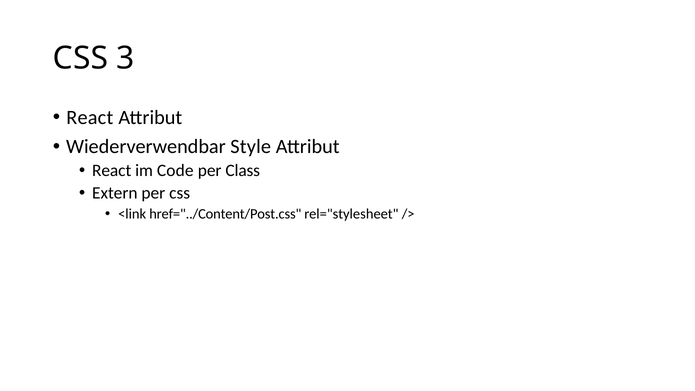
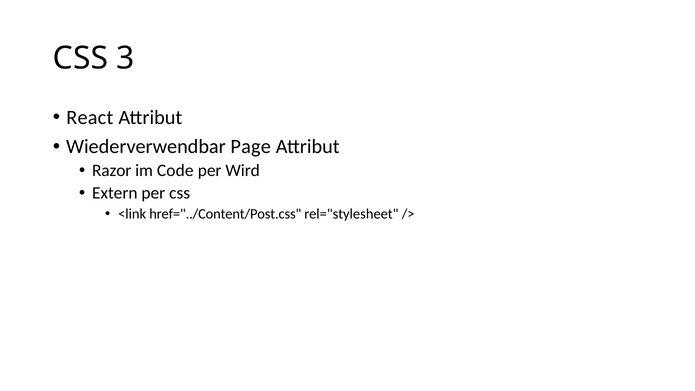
Style: Style -> Page
React at (112, 171): React -> Razor
Class: Class -> Wird
